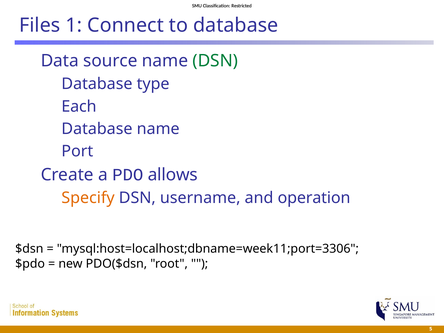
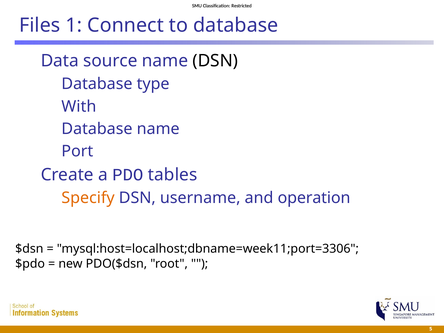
DSN at (215, 61) colour: green -> black
Each: Each -> With
allows: allows -> tables
